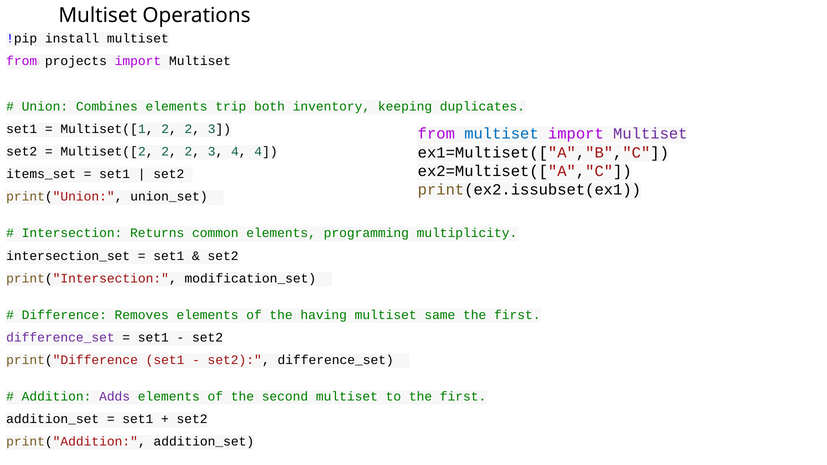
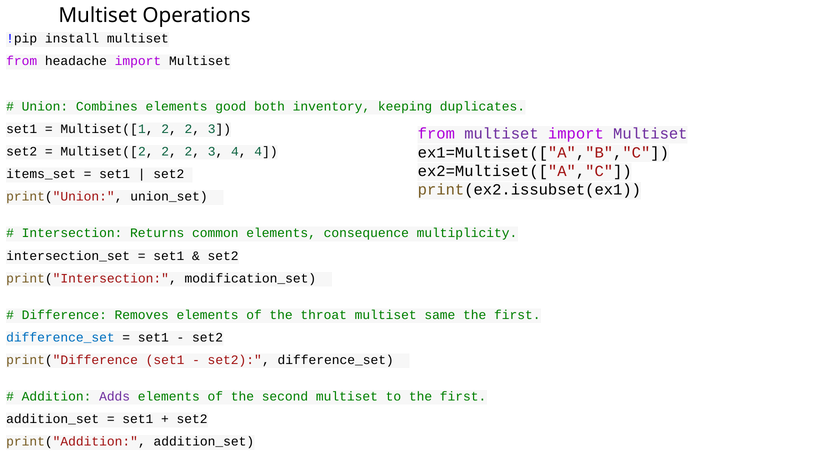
projects: projects -> headache
trip: trip -> good
multiset at (501, 134) colour: blue -> purple
programming: programming -> consequence
having: having -> throat
difference_set at (60, 338) colour: purple -> blue
